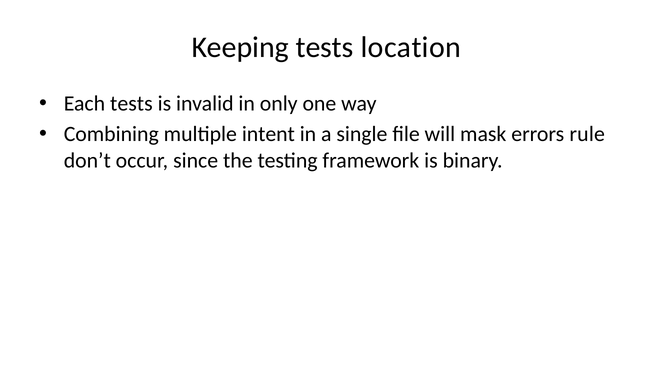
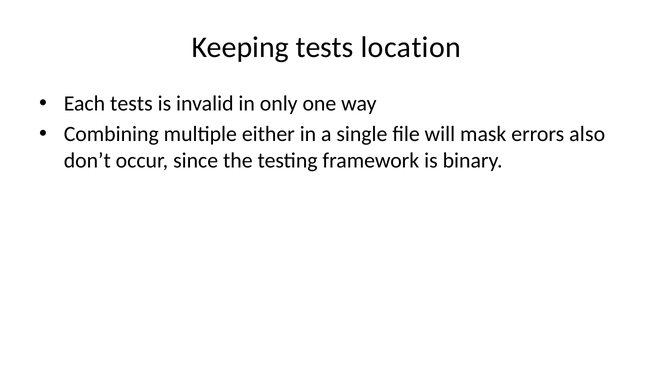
intent: intent -> either
rule: rule -> also
